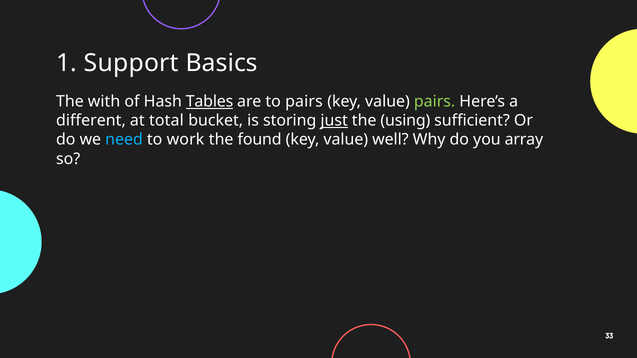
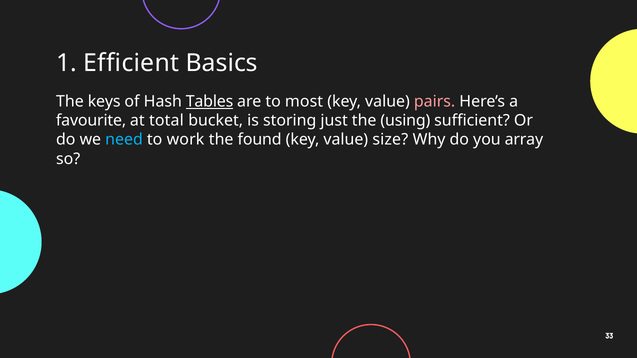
Support: Support -> Efficient
with: with -> keys
to pairs: pairs -> most
pairs at (435, 102) colour: light green -> pink
different: different -> favourite
just underline: present -> none
well: well -> size
